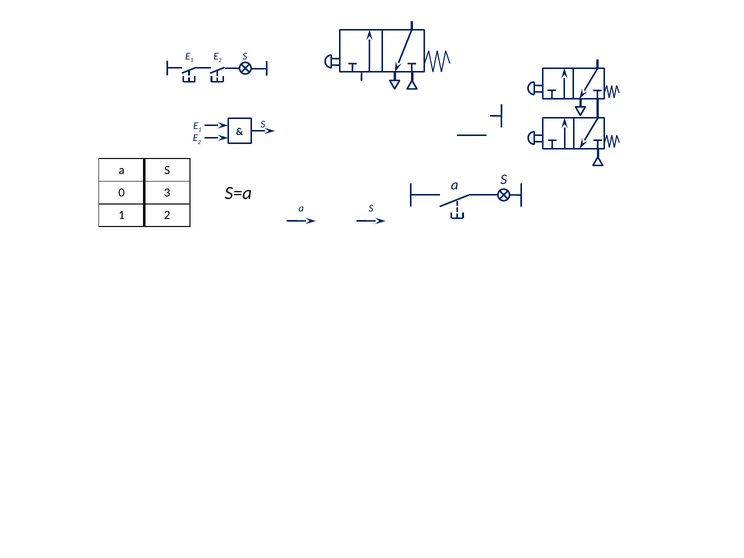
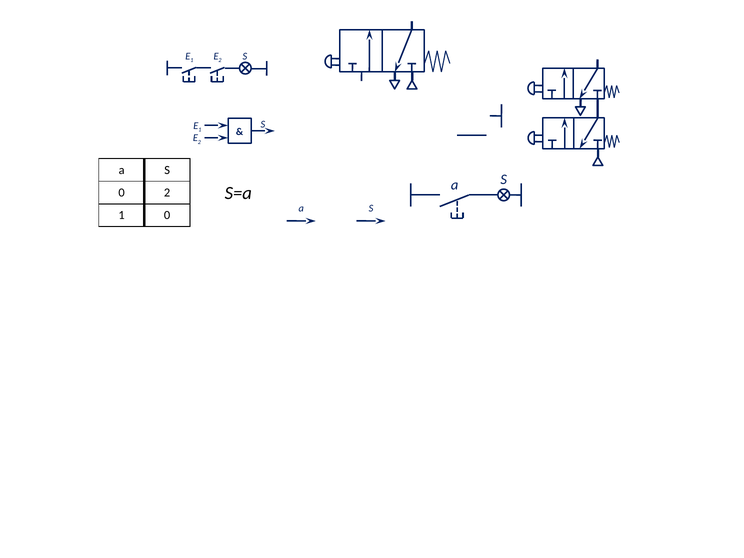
0 3: 3 -> 2
1 2: 2 -> 0
